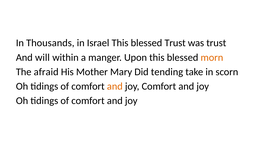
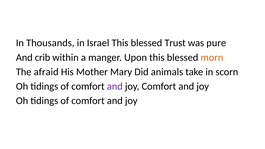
was trust: trust -> pure
will: will -> crib
tending: tending -> animals
and at (115, 86) colour: orange -> purple
